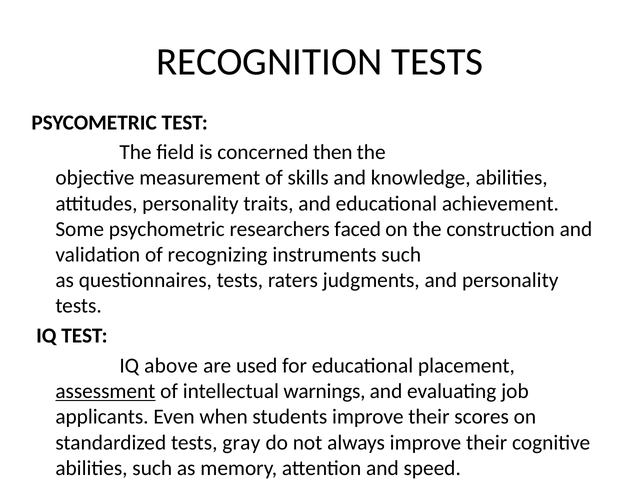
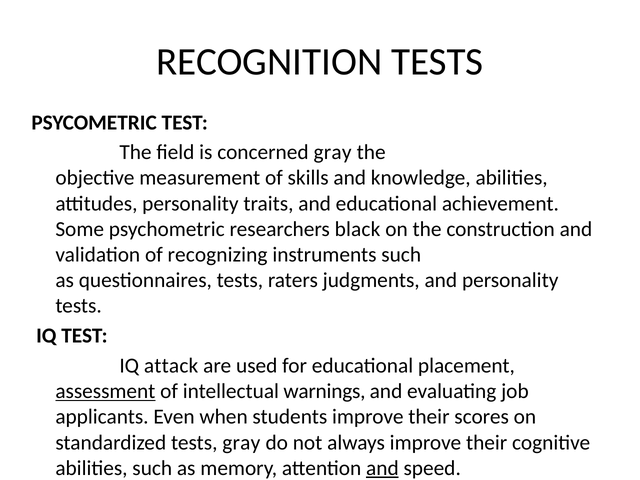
concerned then: then -> gray
faced: faced -> black
above: above -> attack
and at (382, 468) underline: none -> present
